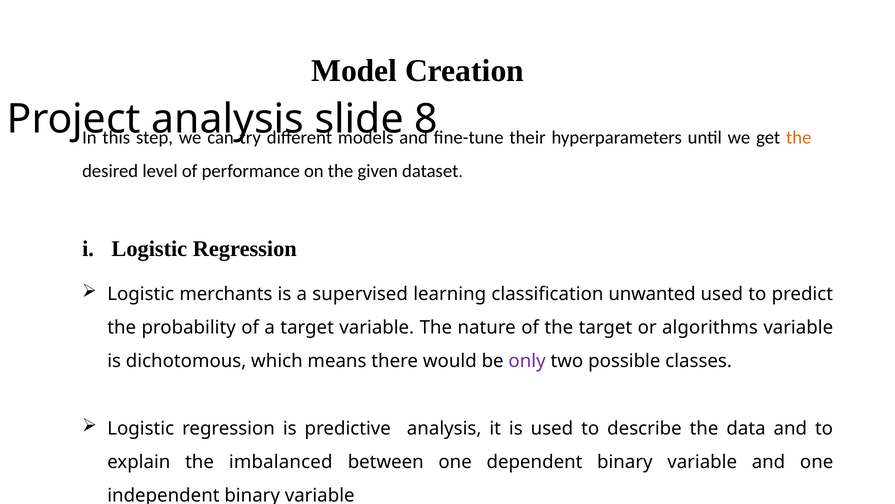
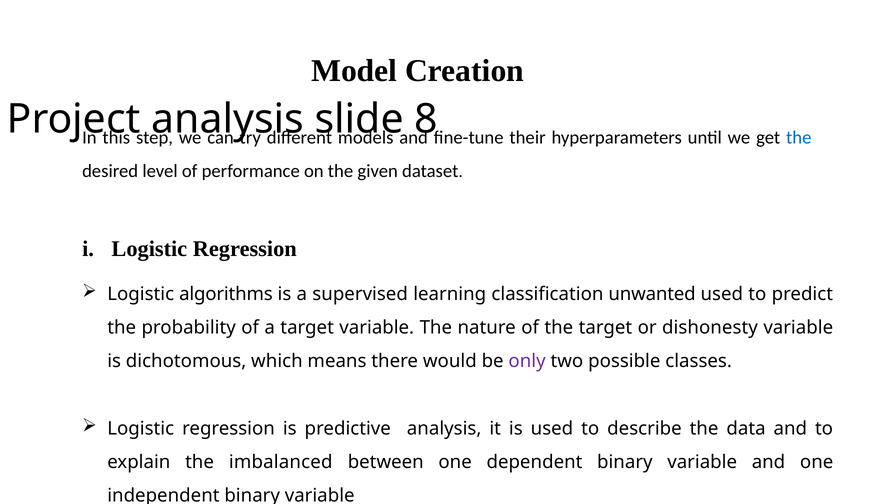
the at (799, 137) colour: orange -> blue
merchants: merchants -> algorithms
algorithms: algorithms -> dishonesty
